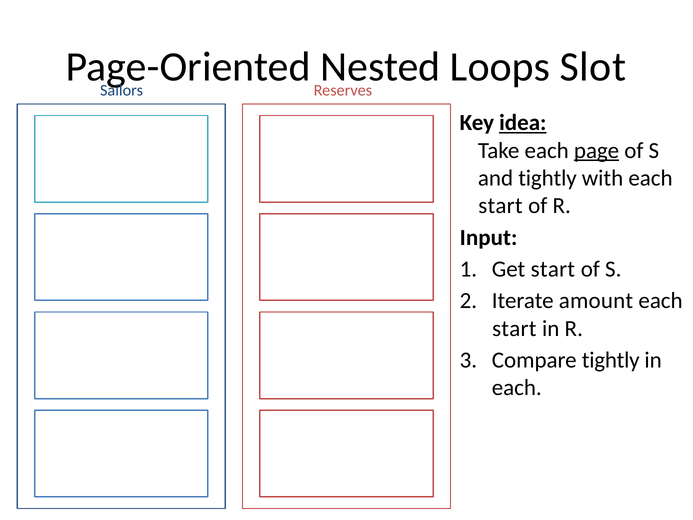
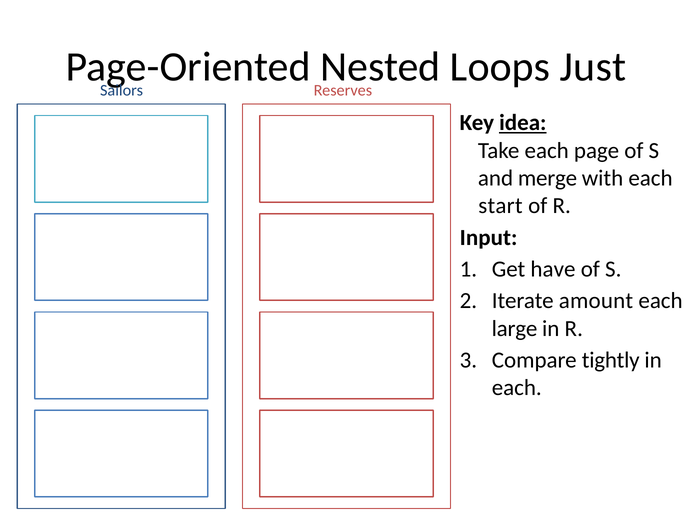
Slot: Slot -> Just
page underline: present -> none
and tightly: tightly -> merge
Get start: start -> have
start at (514, 328): start -> large
